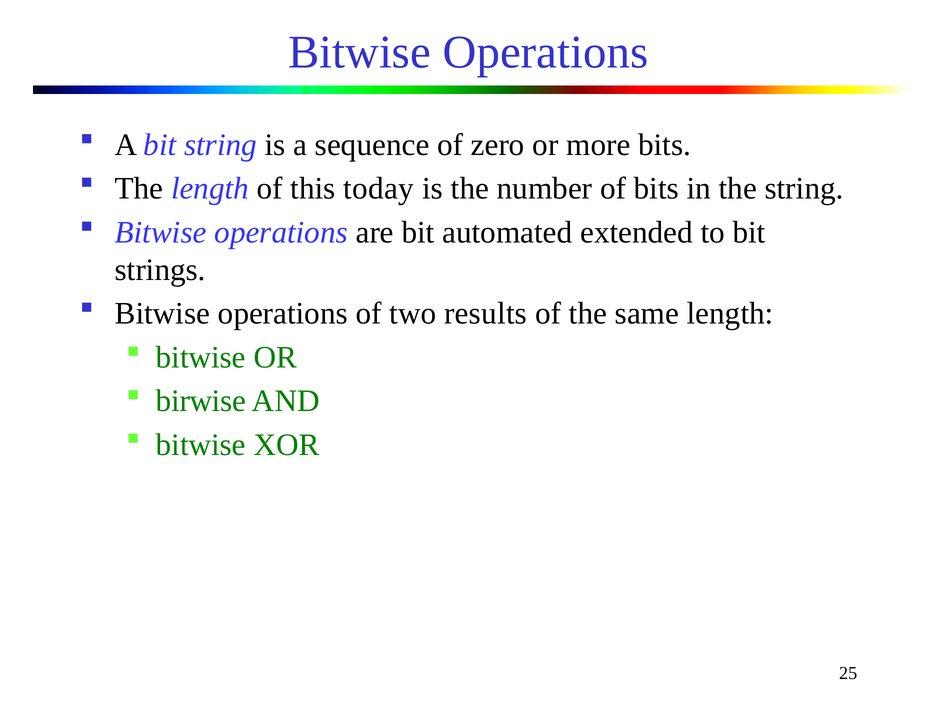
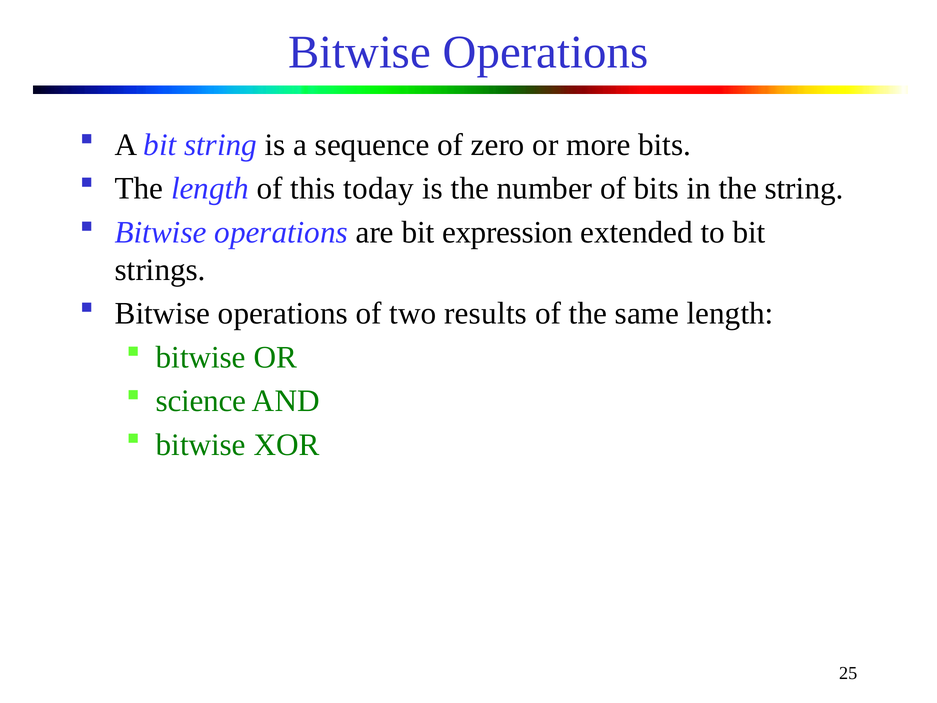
automated: automated -> expression
birwise: birwise -> science
